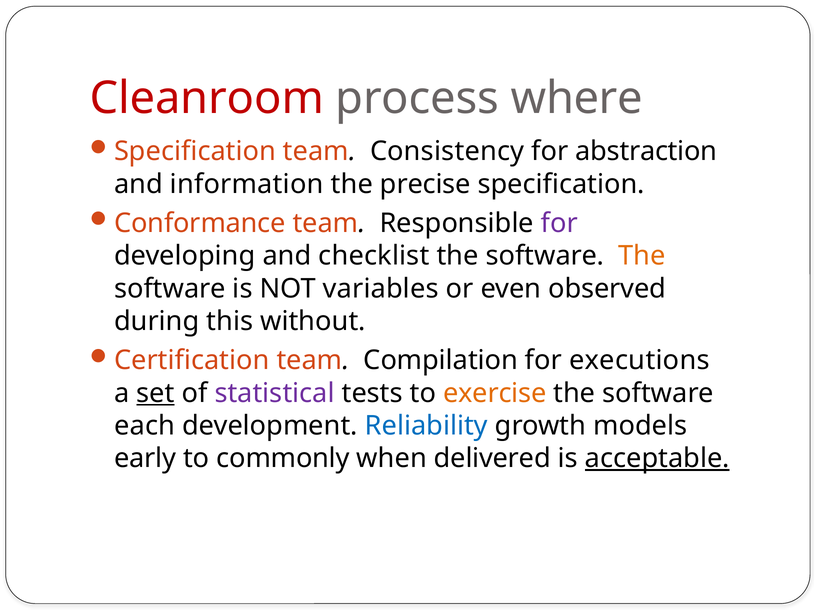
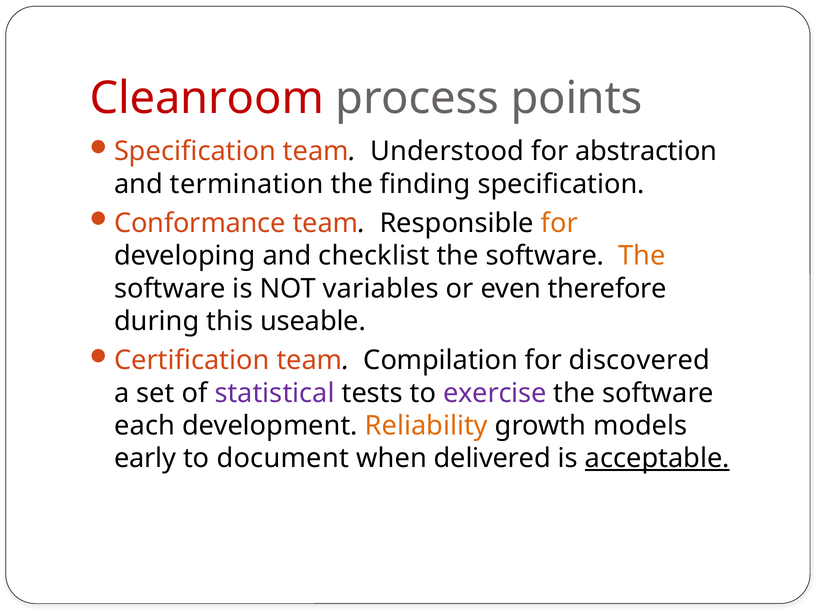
where: where -> points
Consistency: Consistency -> Understood
information: information -> termination
precise: precise -> finding
for at (559, 223) colour: purple -> orange
observed: observed -> therefore
without: without -> useable
executions: executions -> discovered
set underline: present -> none
exercise colour: orange -> purple
Reliability colour: blue -> orange
commonly: commonly -> document
